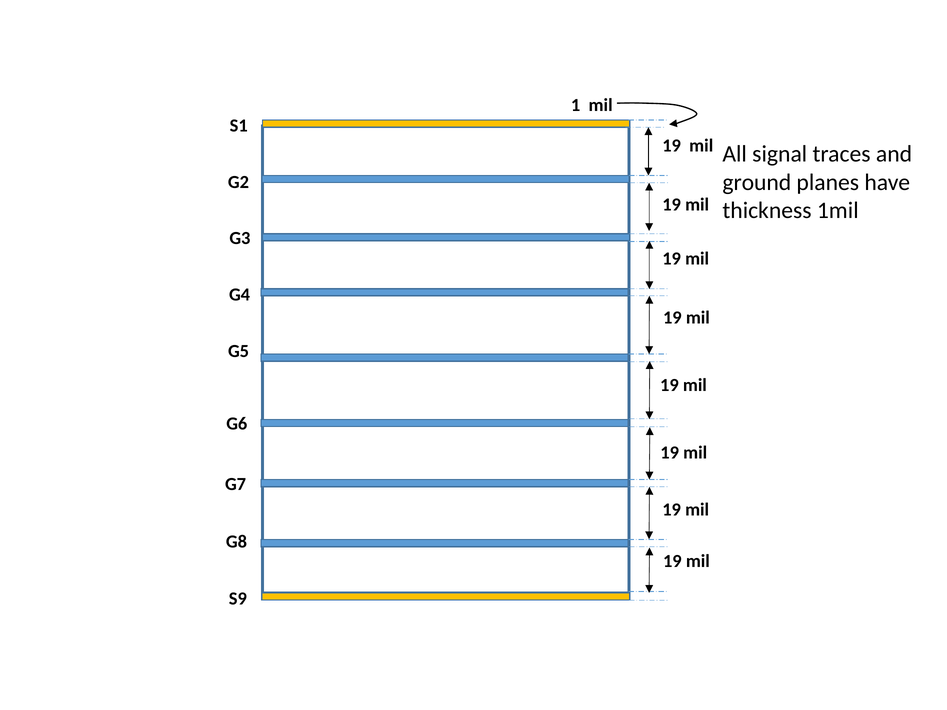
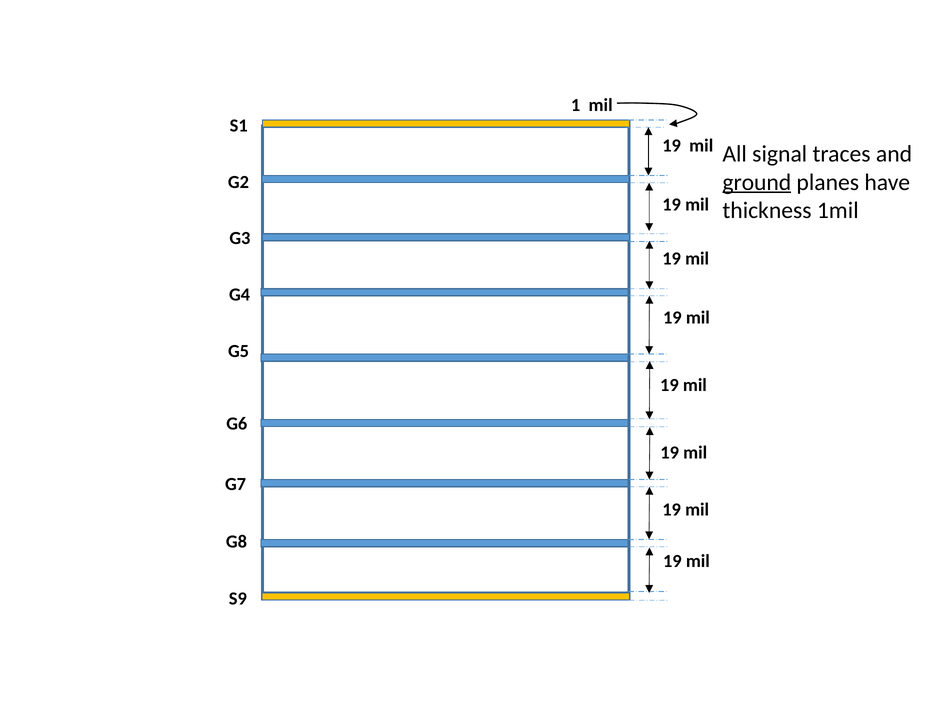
ground underline: none -> present
